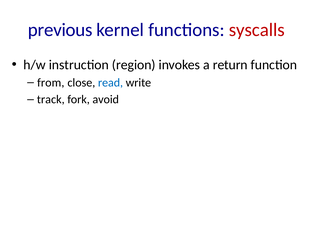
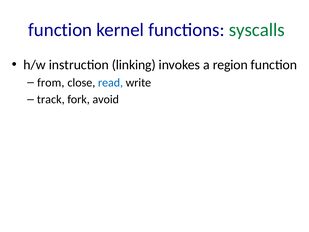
previous at (60, 30): previous -> function
syscalls colour: red -> green
region: region -> linking
return: return -> region
